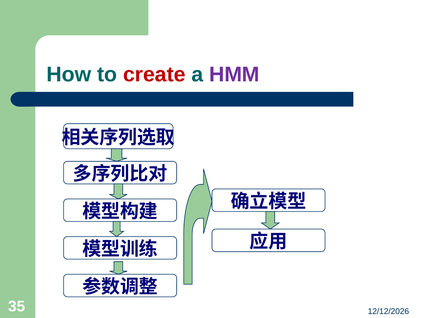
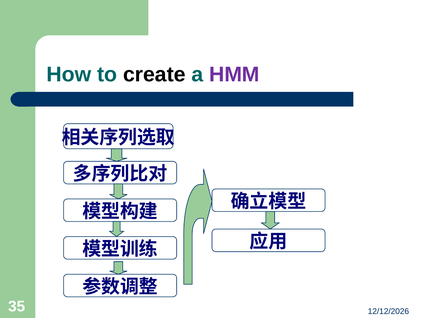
create colour: red -> black
